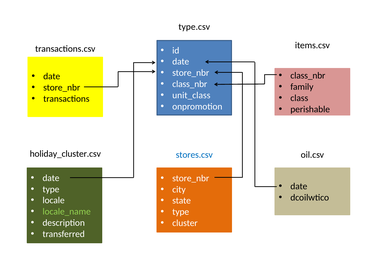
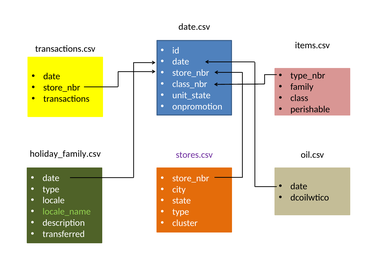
type.csv: type.csv -> date.csv
class_nbr at (308, 76): class_nbr -> type_nbr
unit_class: unit_class -> unit_state
holiday_cluster.csv: holiday_cluster.csv -> holiday_family.csv
stores.csv colour: blue -> purple
